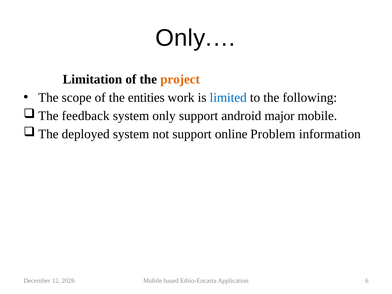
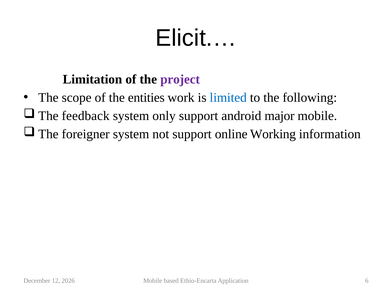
Only.…: Only.… -> Elicit.…
project colour: orange -> purple
deployed: deployed -> foreigner
Problem: Problem -> Working
